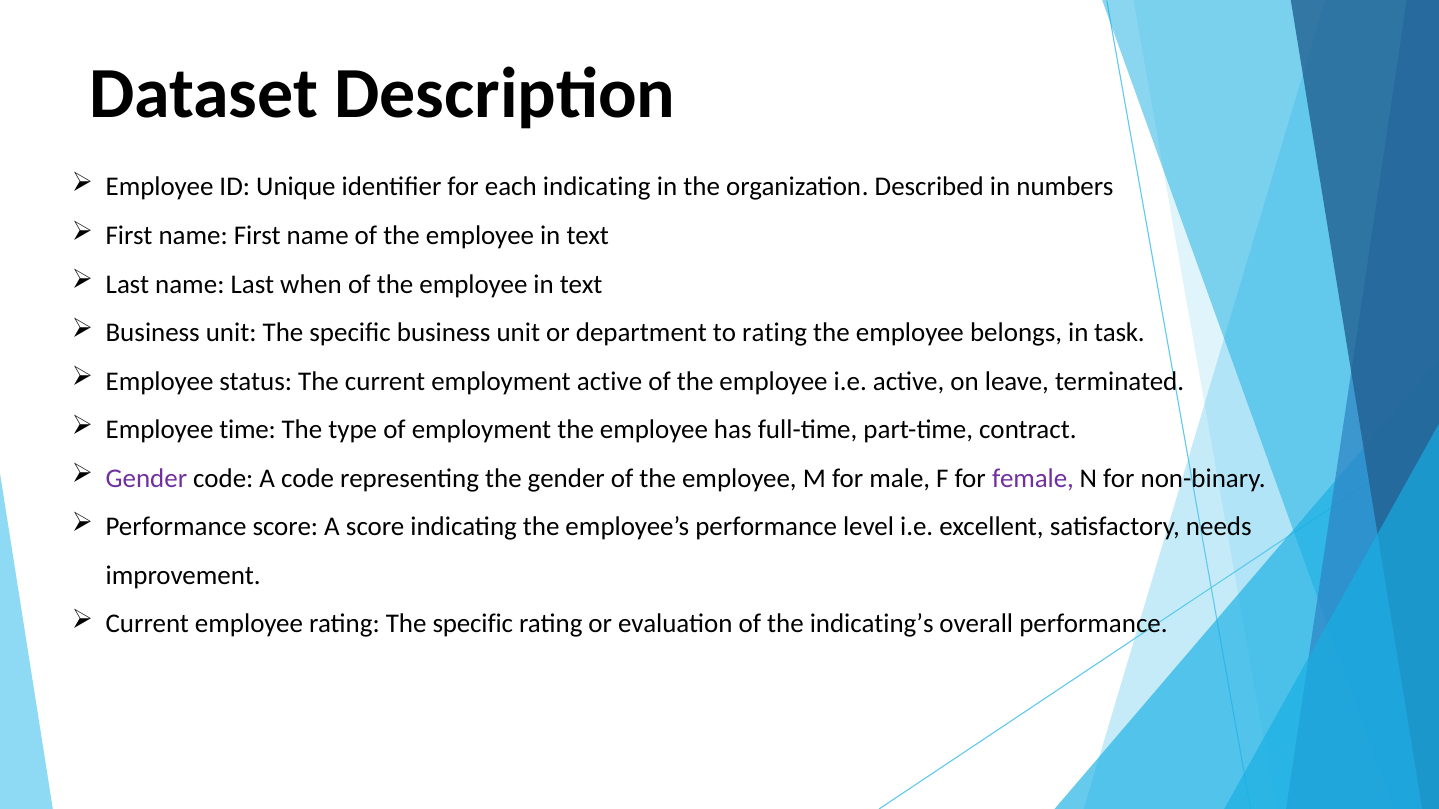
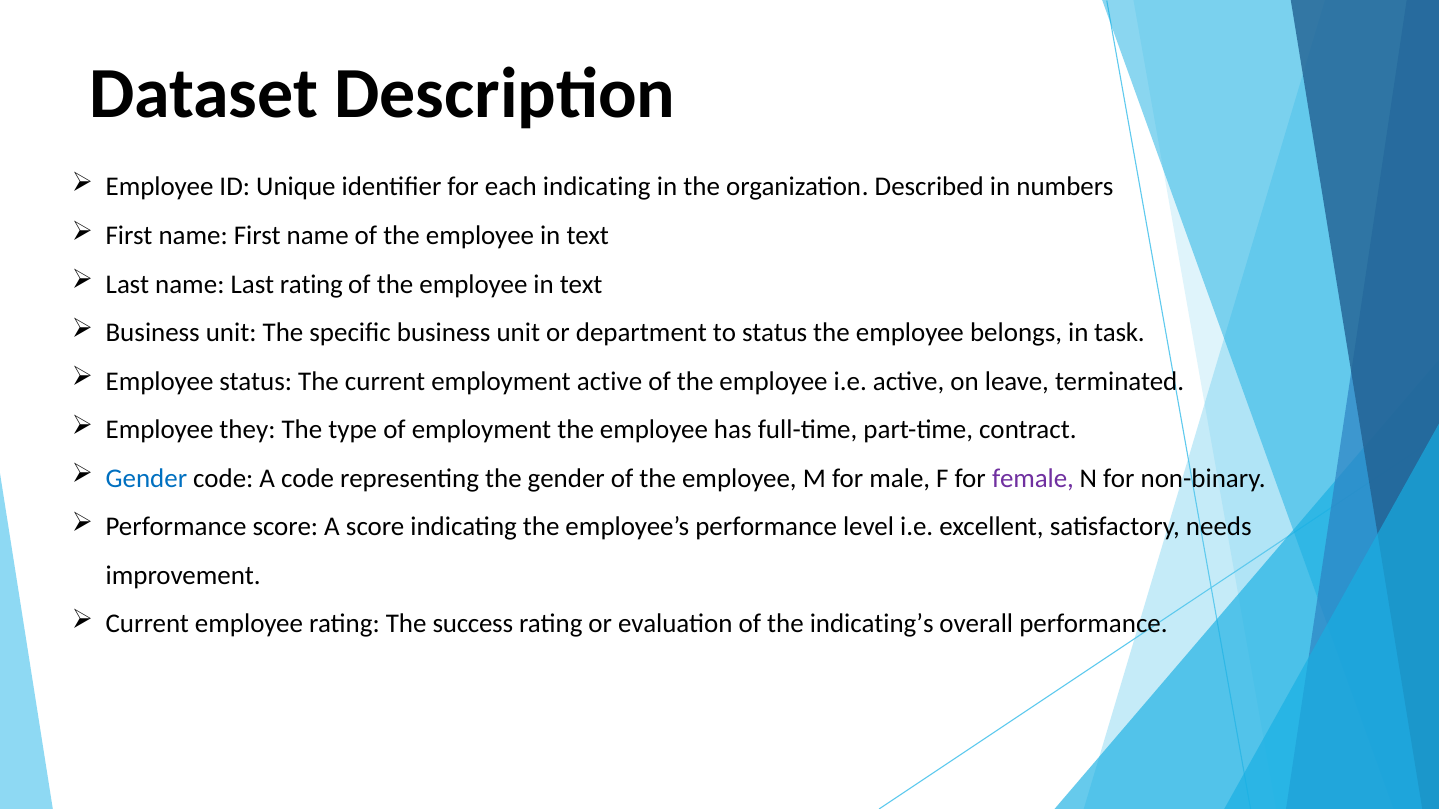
Last when: when -> rating
to rating: rating -> status
time: time -> they
Gender at (146, 479) colour: purple -> blue
rating The specific: specific -> success
